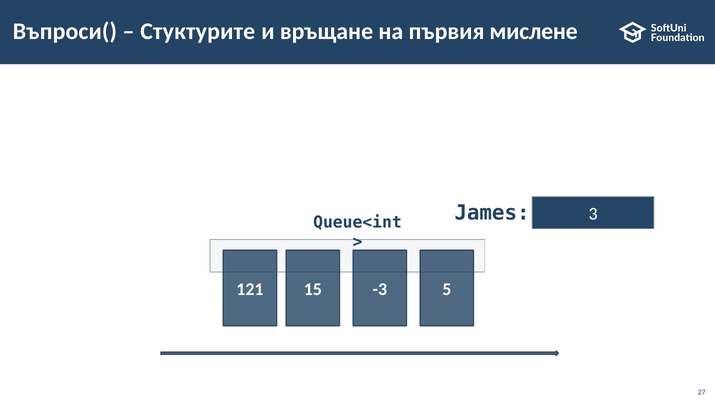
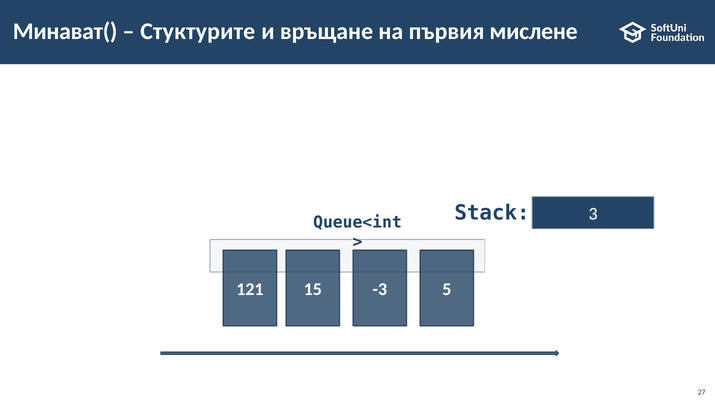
Въпроси(: Въпроси( -> Минават(
James: James -> Stack
